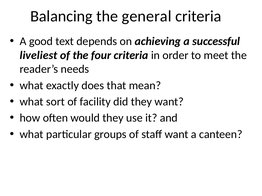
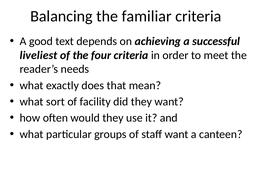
general: general -> familiar
